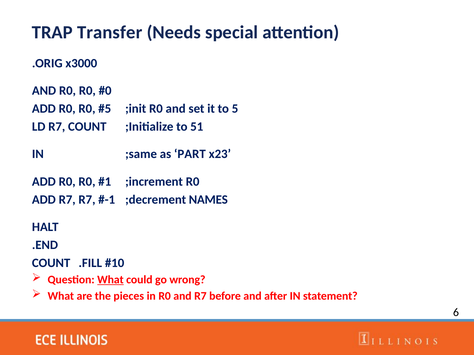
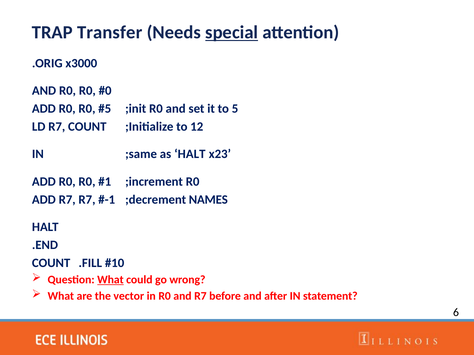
special underline: none -> present
51: 51 -> 12
as PART: PART -> HALT
pieces: pieces -> vector
